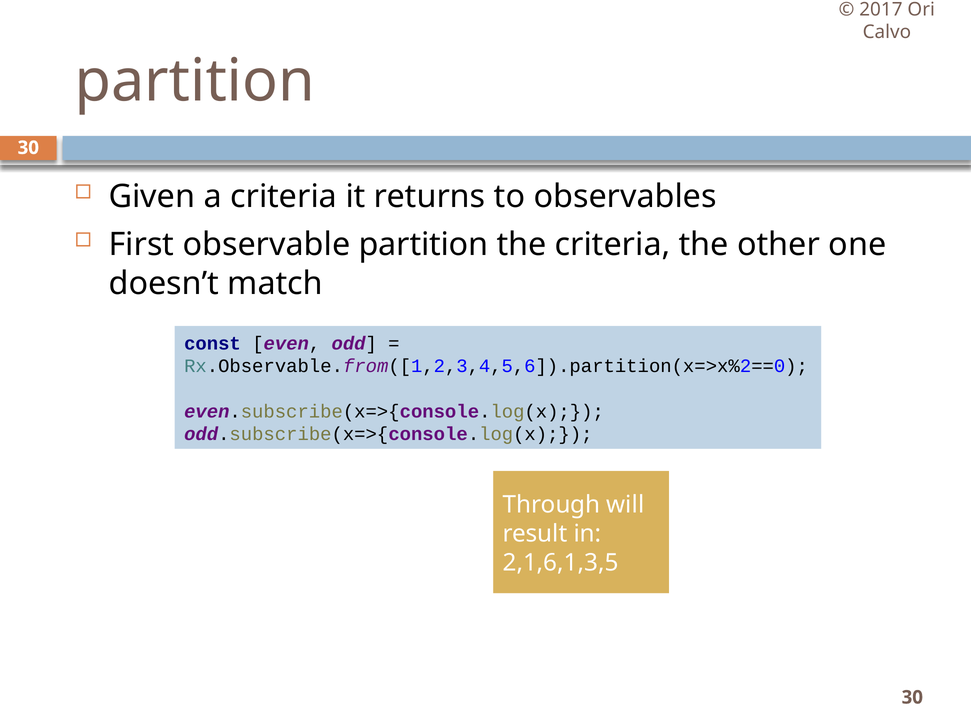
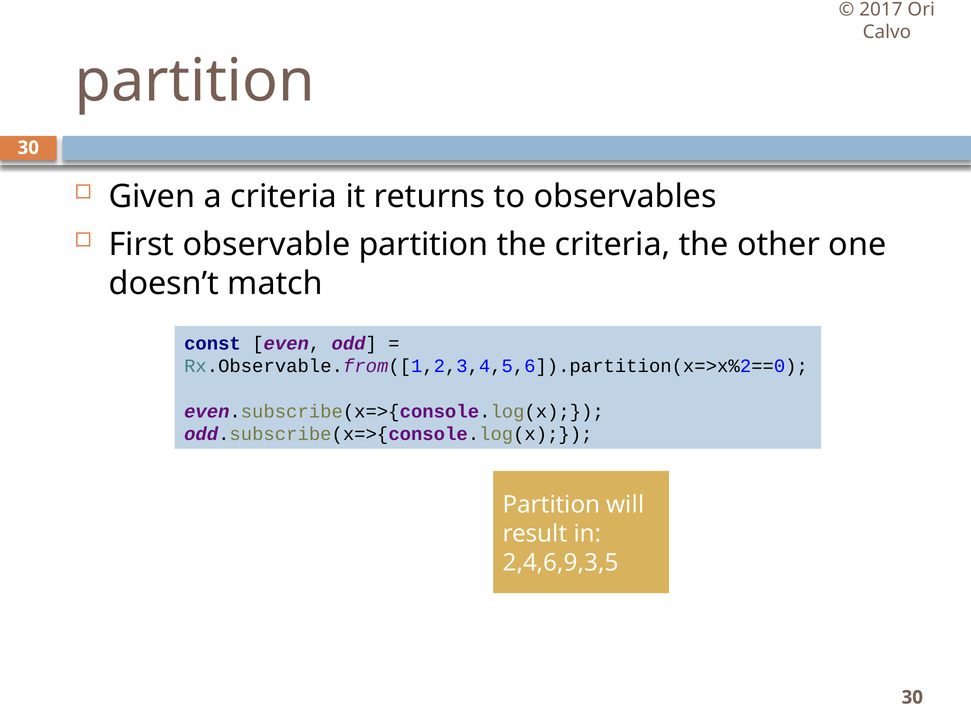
Through at (551, 505): Through -> Partition
2,1,6,1,3,5: 2,1,6,1,3,5 -> 2,4,6,9,3,5
